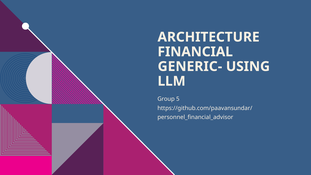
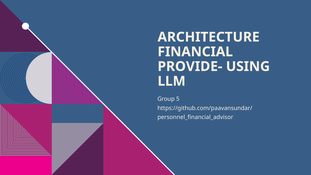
GENERIC-: GENERIC- -> PROVIDE-
